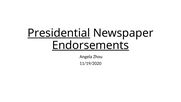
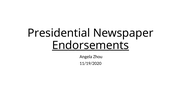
Presidential underline: present -> none
